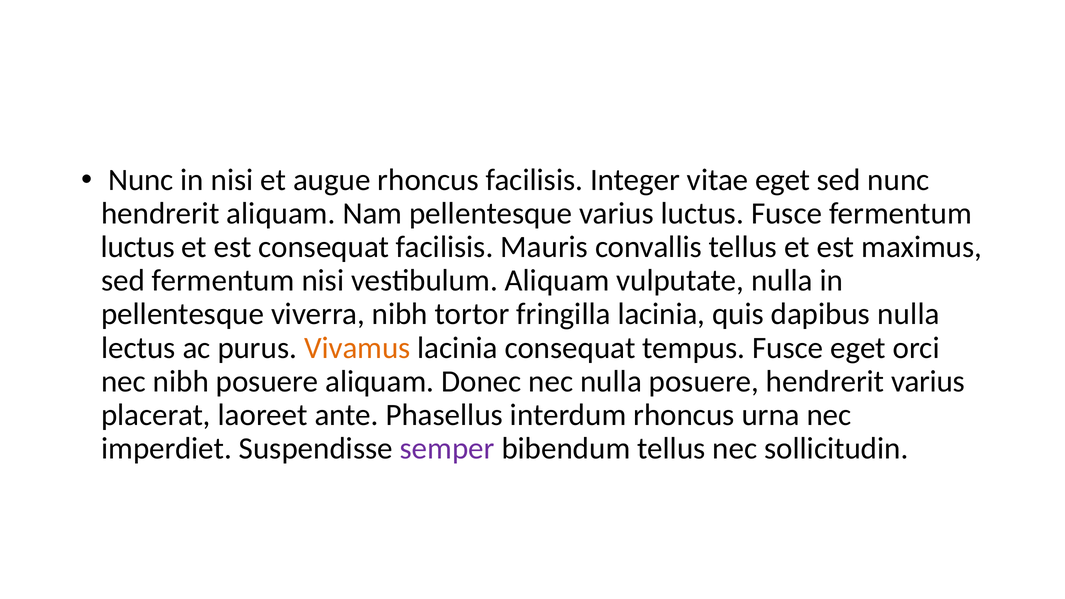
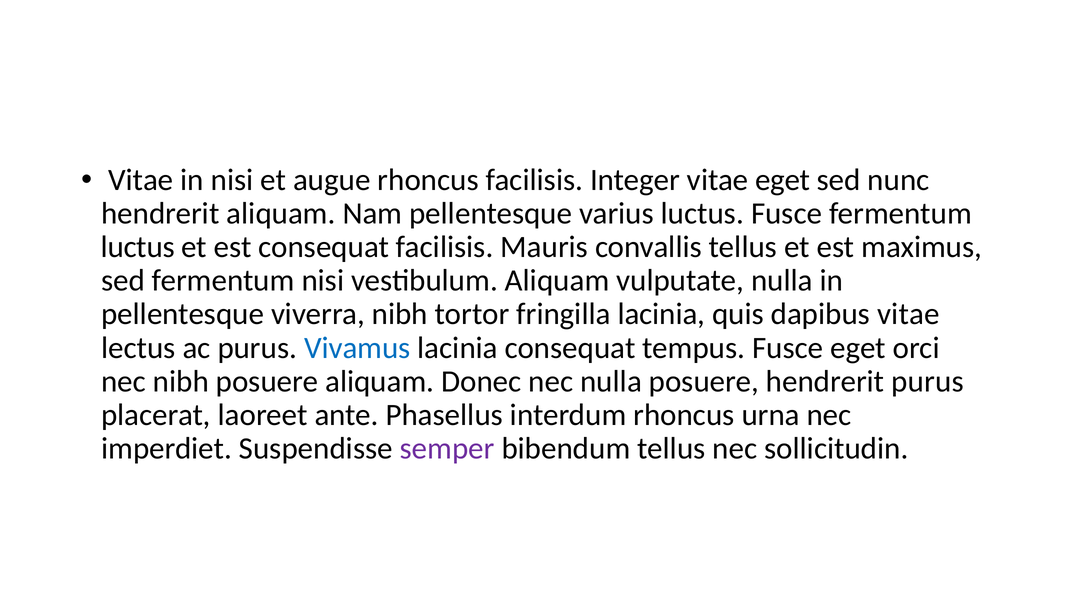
Nunc at (141, 180): Nunc -> Vitae
dapibus nulla: nulla -> vitae
Vivamus colour: orange -> blue
hendrerit varius: varius -> purus
